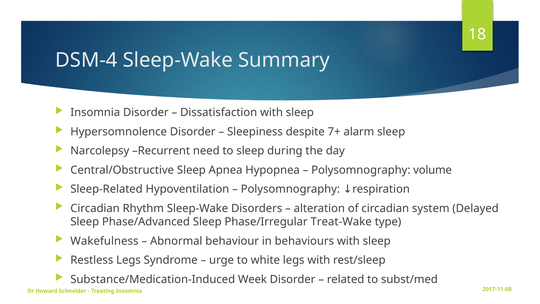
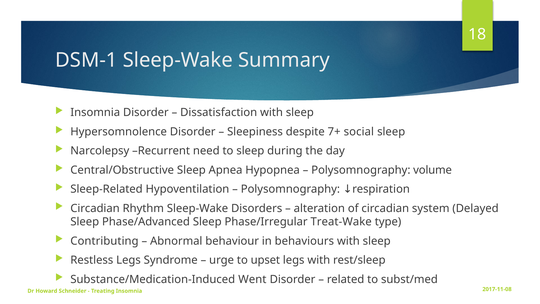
DSM-4: DSM-4 -> DSM-1
alarm: alarm -> social
Wakefulness: Wakefulness -> Contributing
white: white -> upset
Week: Week -> Went
